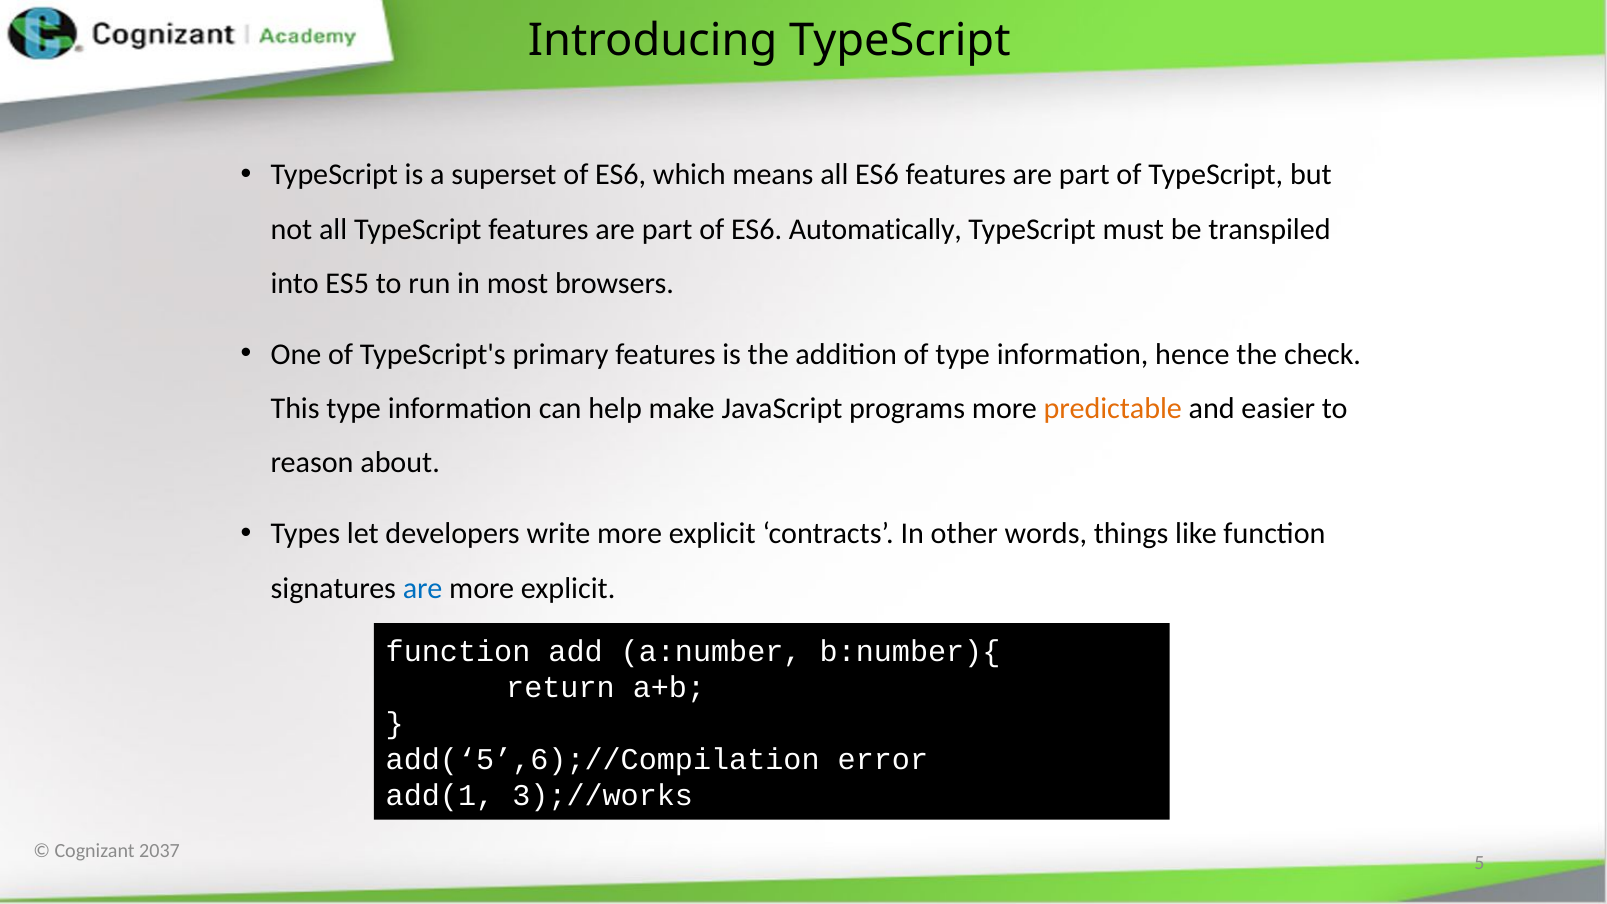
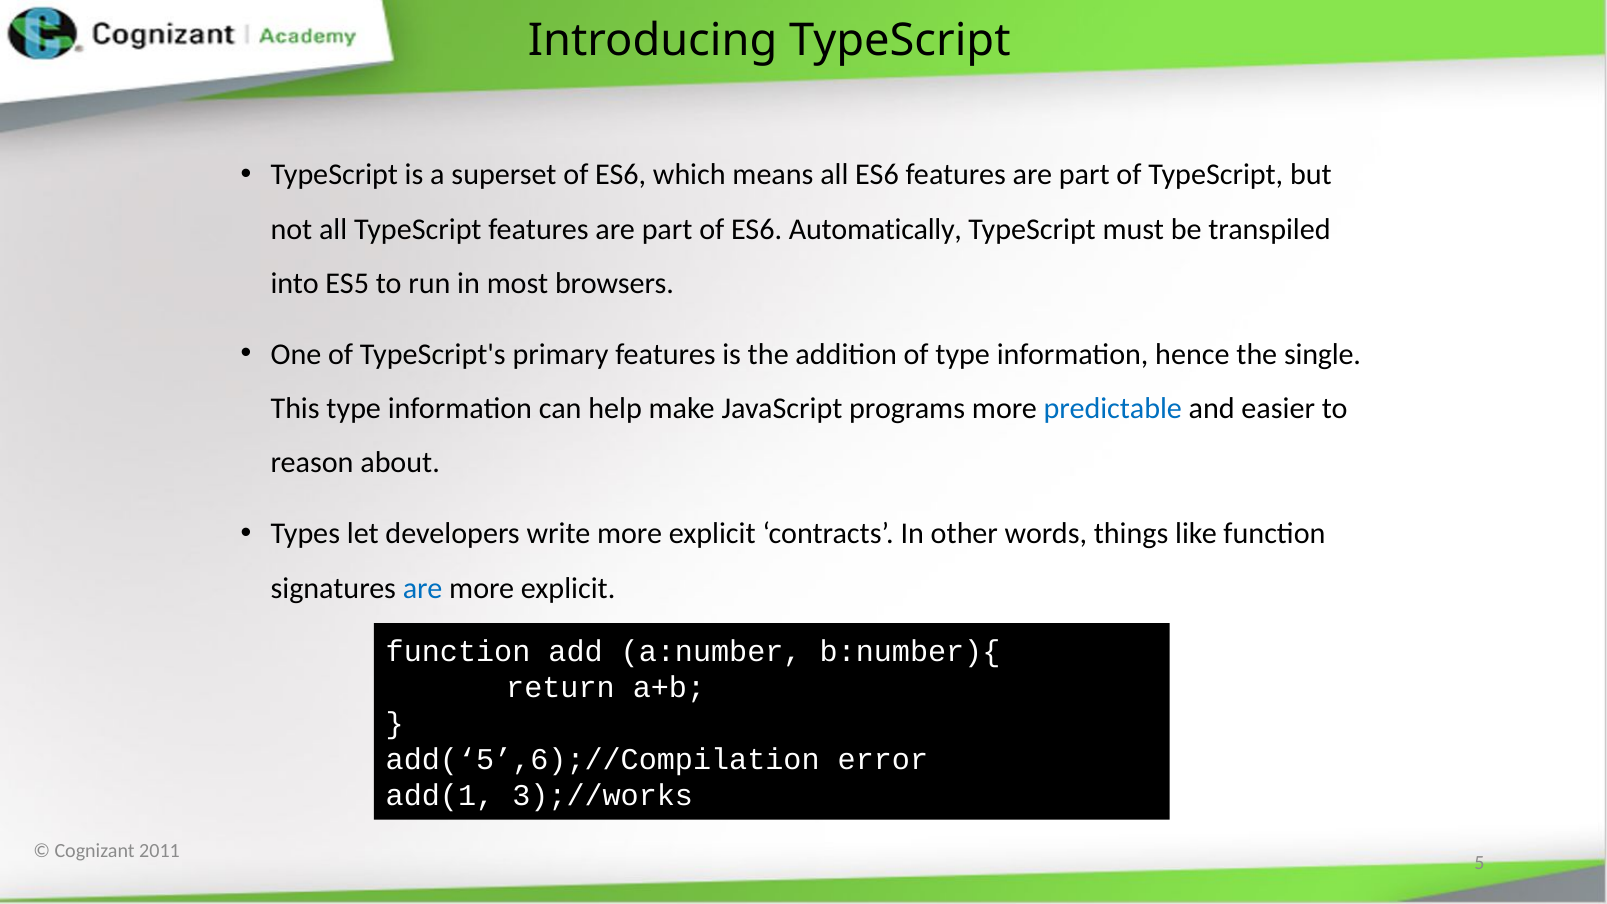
check: check -> single
predictable colour: orange -> blue
2037: 2037 -> 2011
